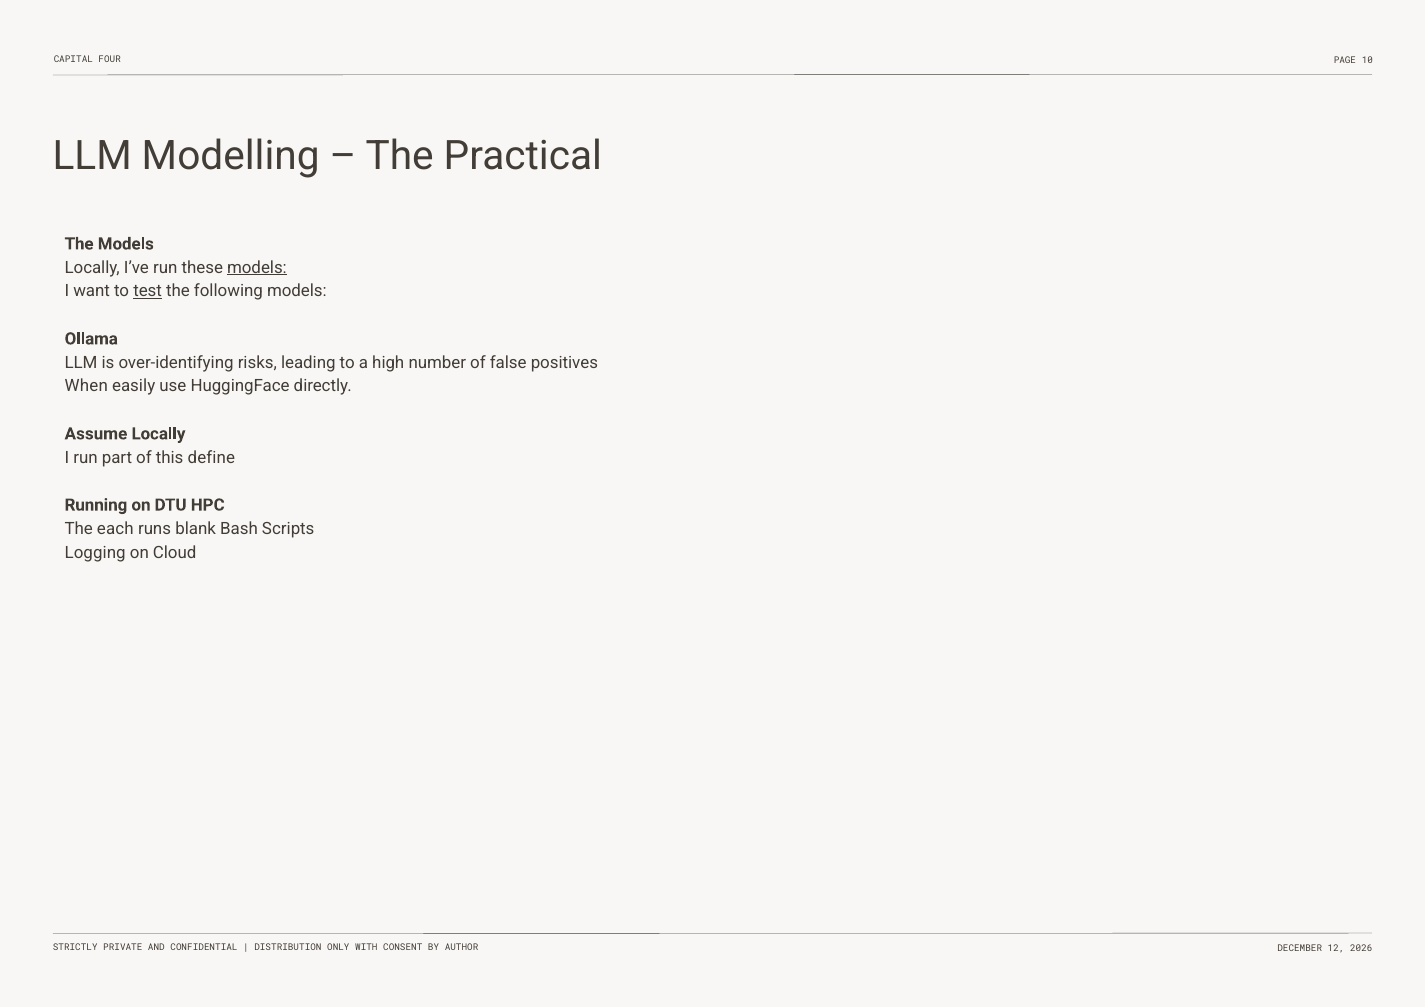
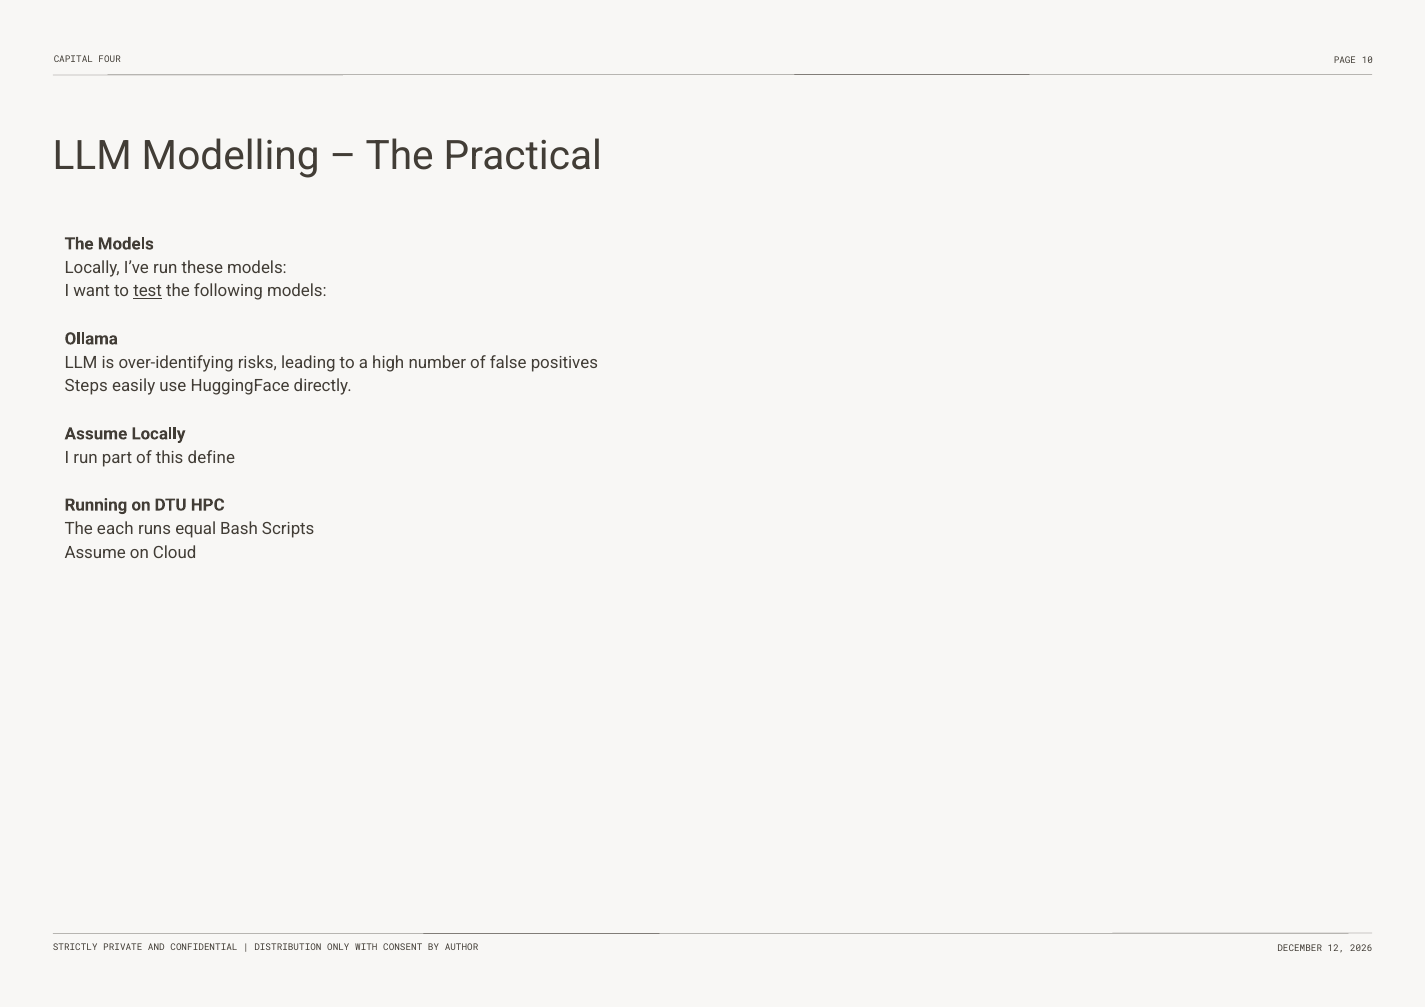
models at (257, 268) underline: present -> none
When: When -> Steps
blank: blank -> equal
Logging at (95, 553): Logging -> Assume
